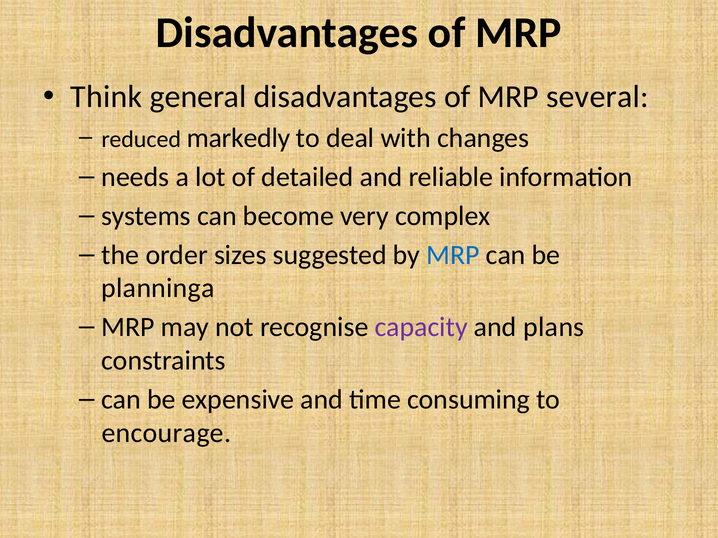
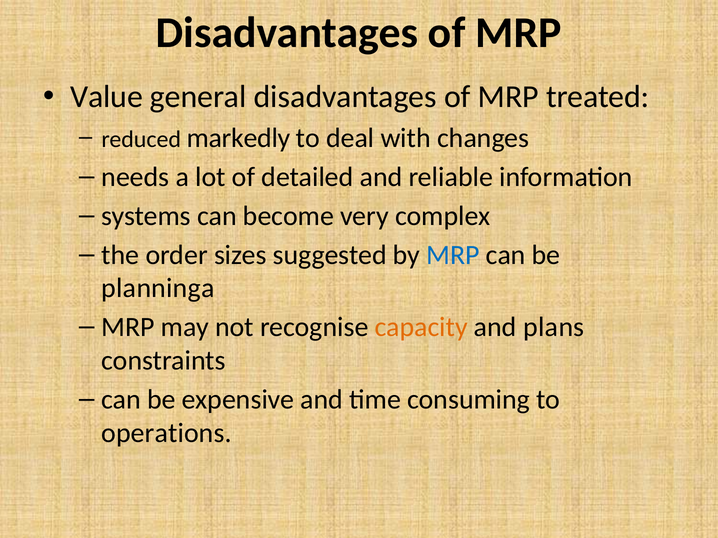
Think: Think -> Value
several: several -> treated
capacity colour: purple -> orange
encourage: encourage -> operations
